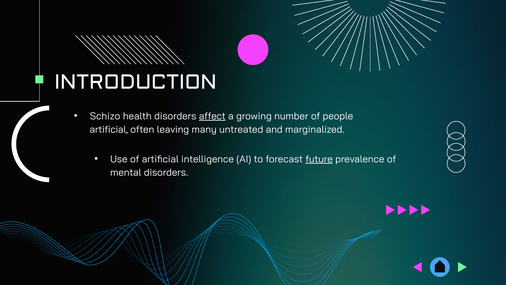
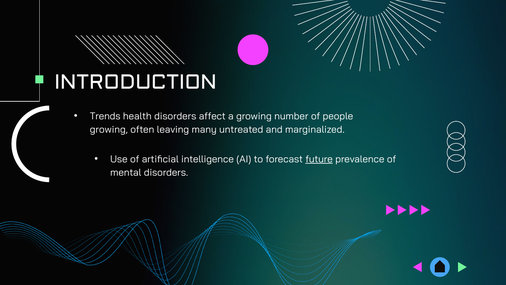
Schizo: Schizo -> Trends
affect underline: present -> none
artificial at (109, 130): artificial -> growing
